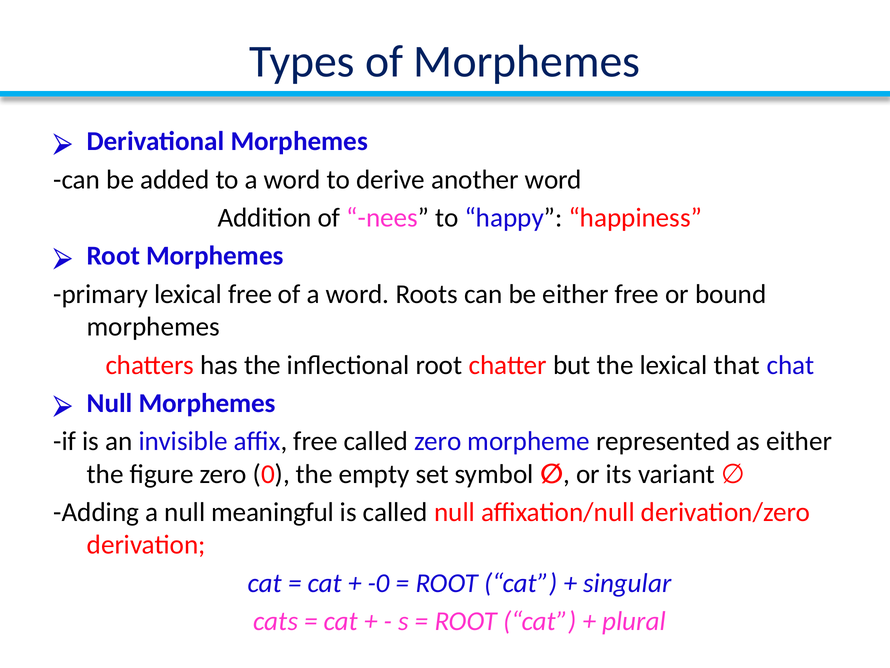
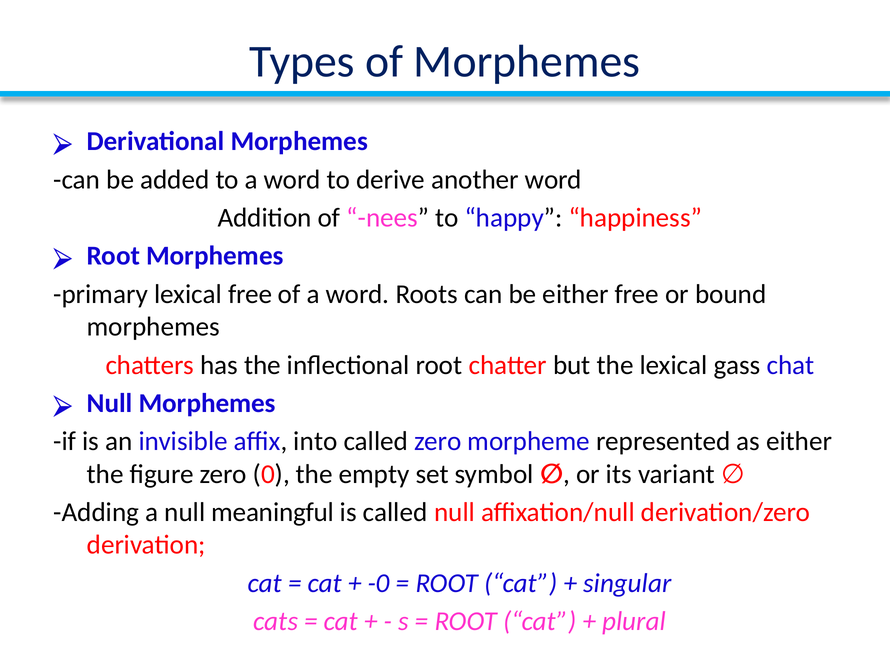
that: that -> gass
affix free: free -> into
